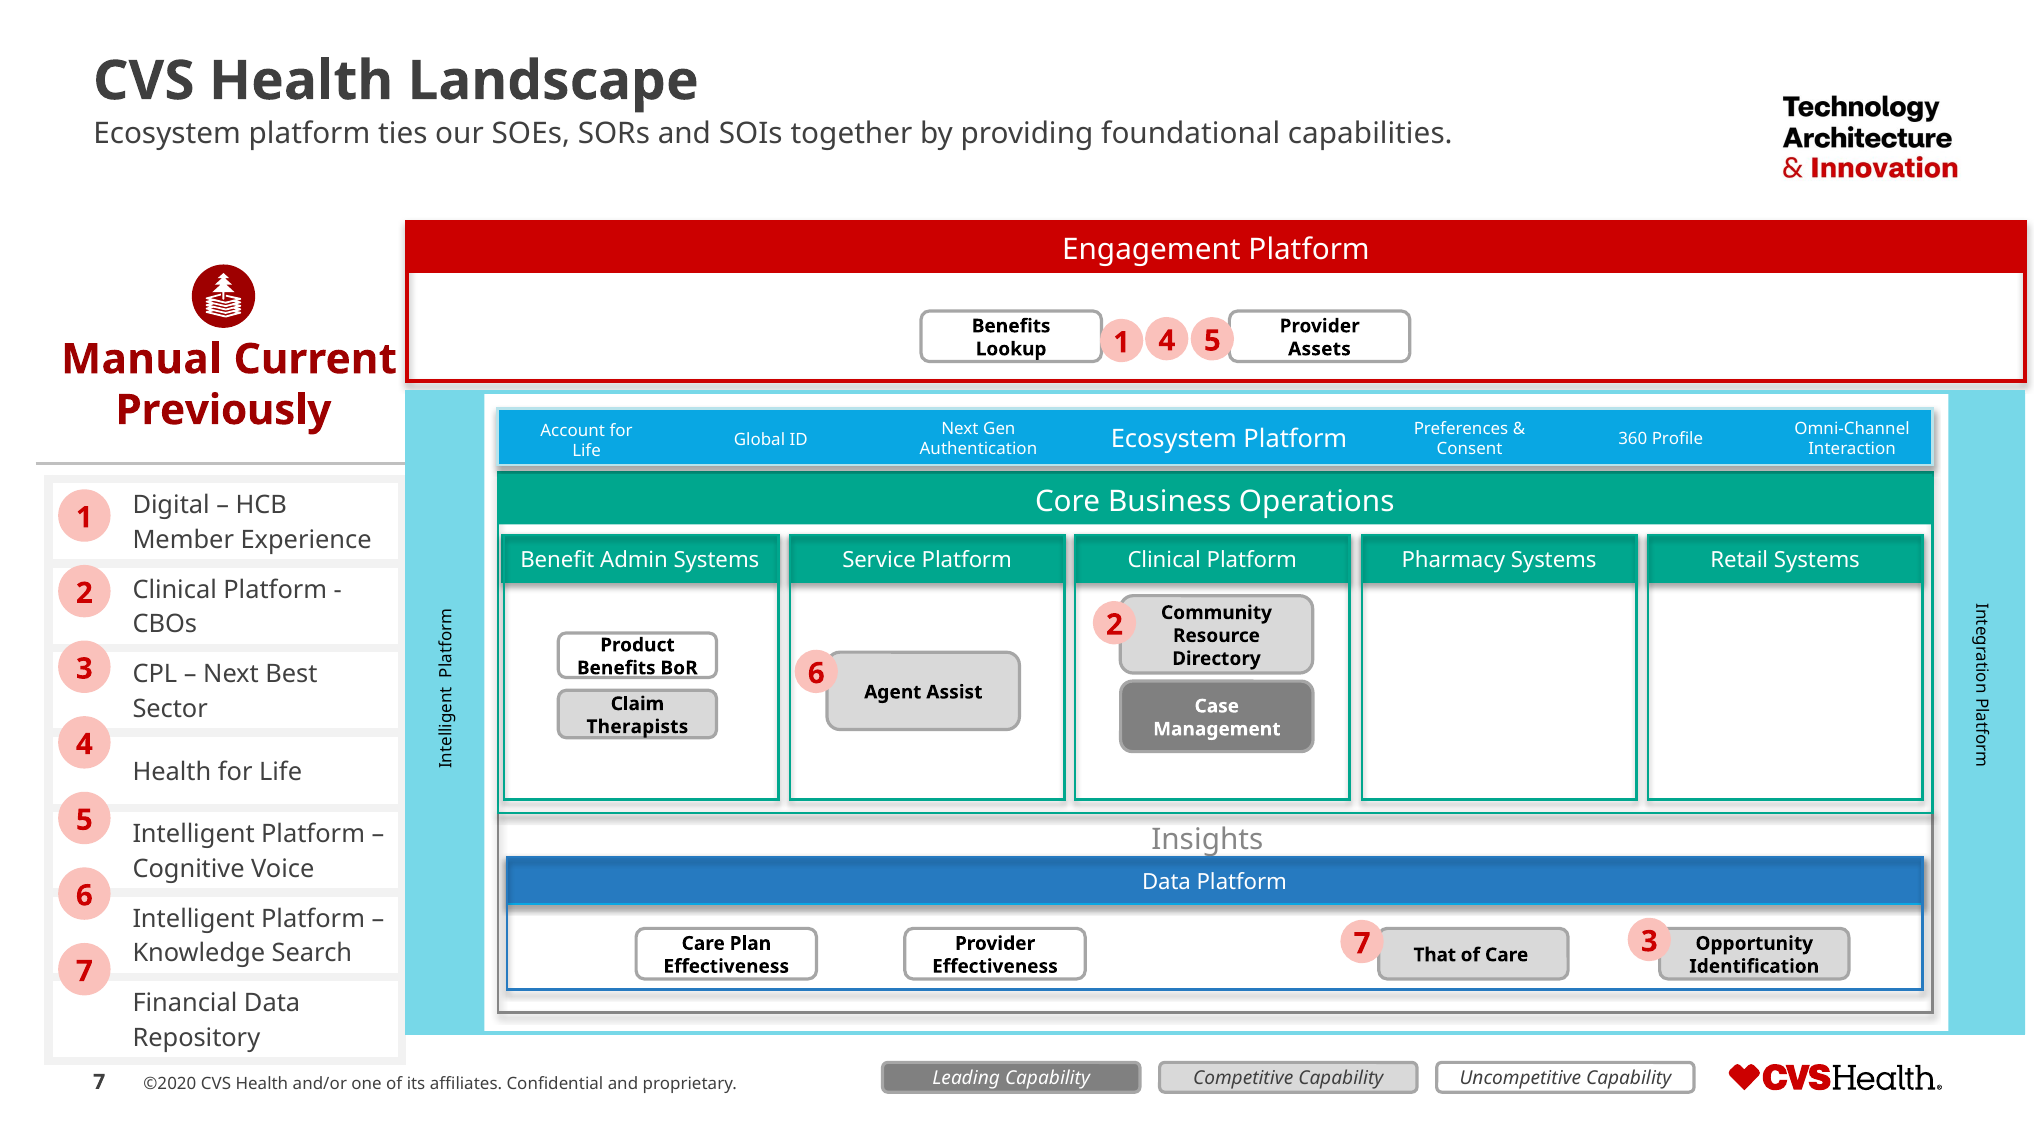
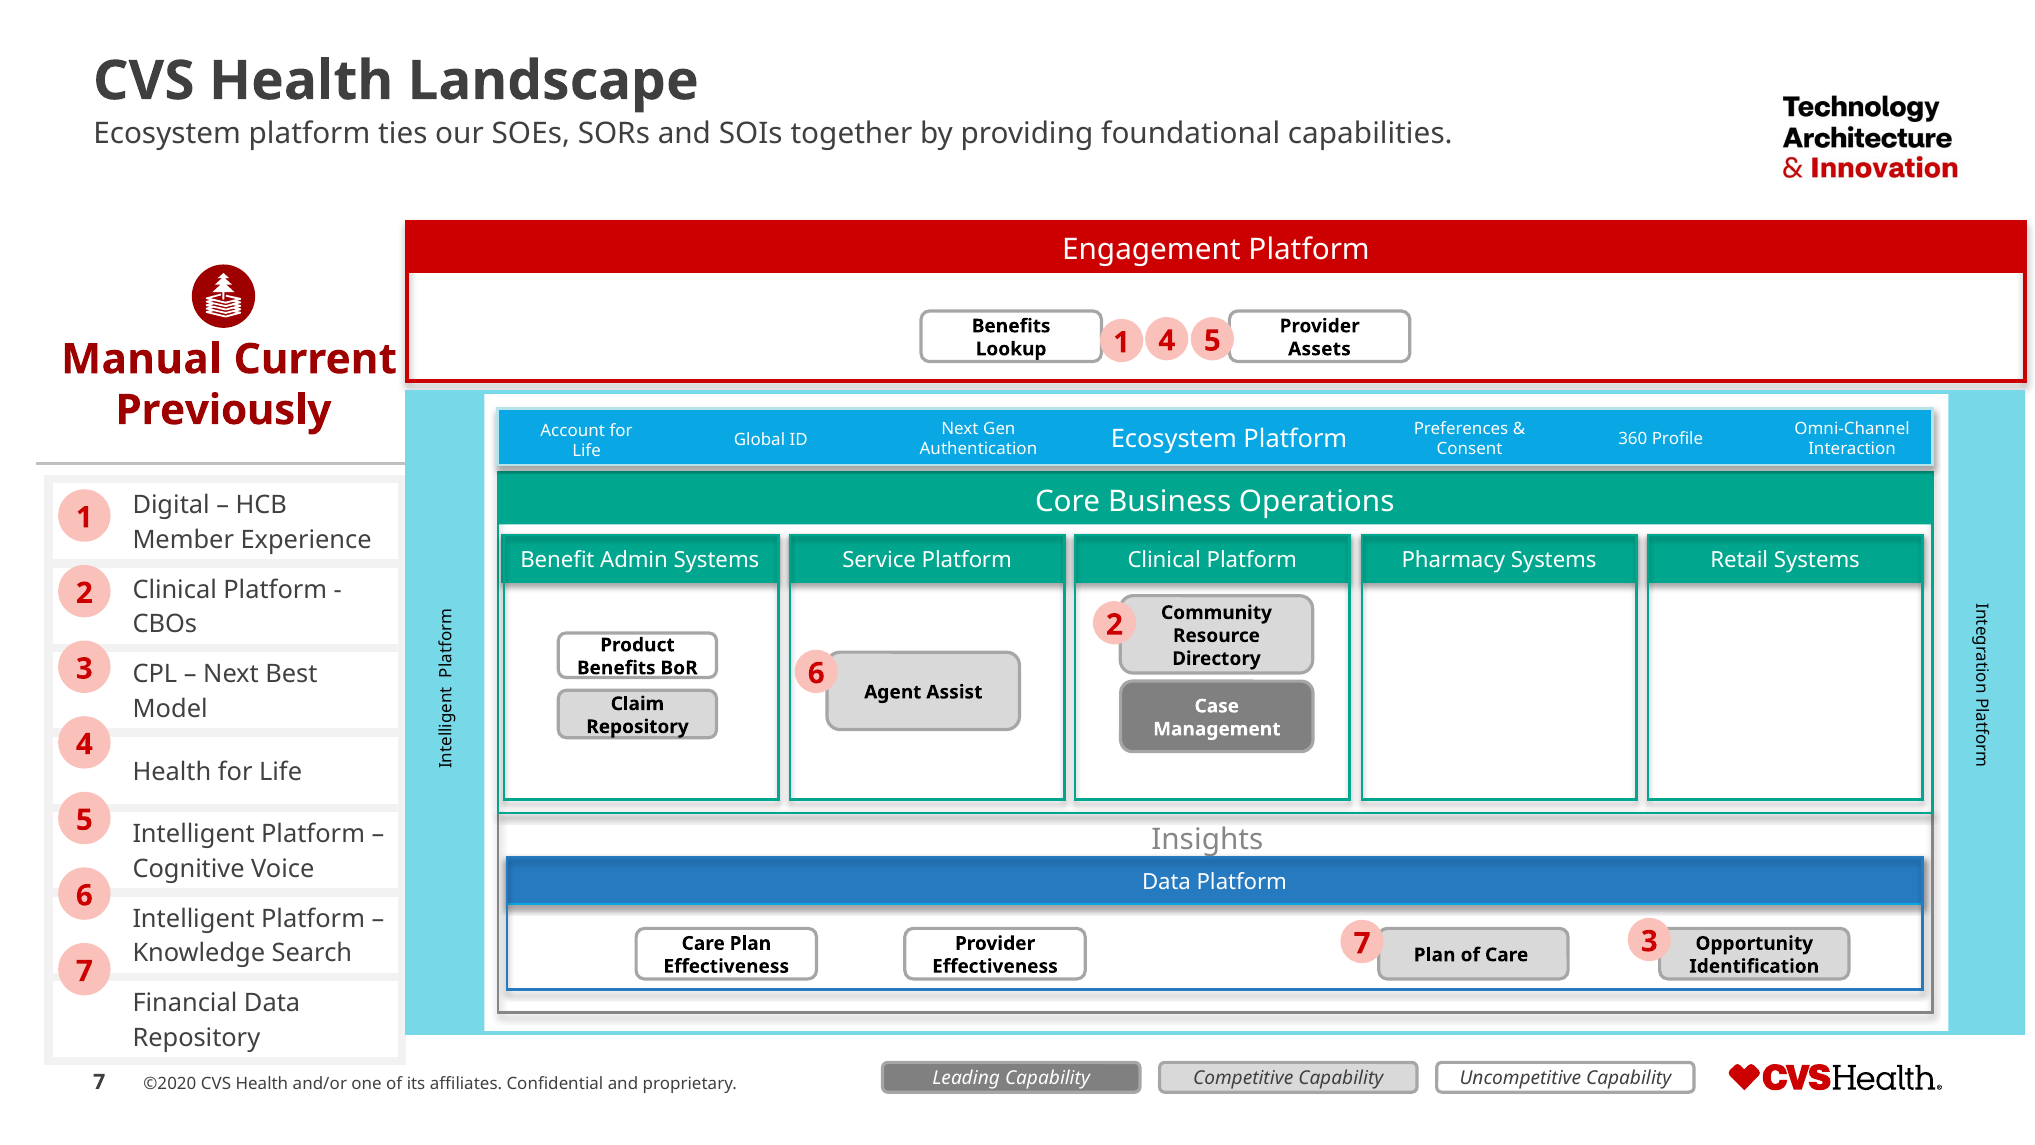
Sector: Sector -> Model
Therapists at (637, 727): Therapists -> Repository
That at (1435, 955): That -> Plan
